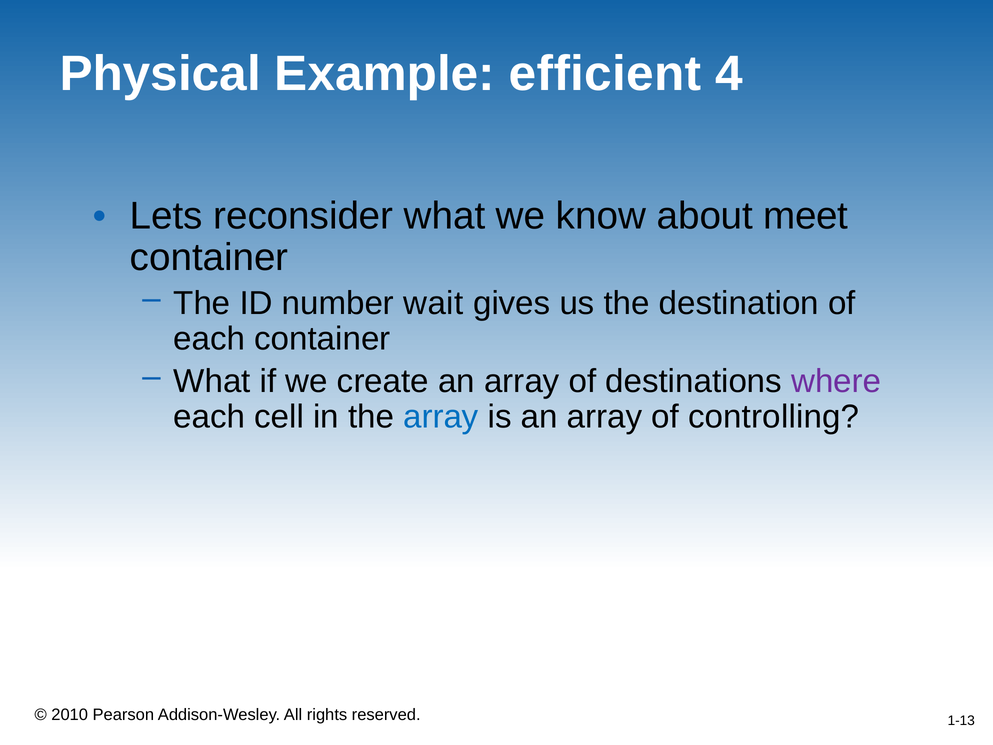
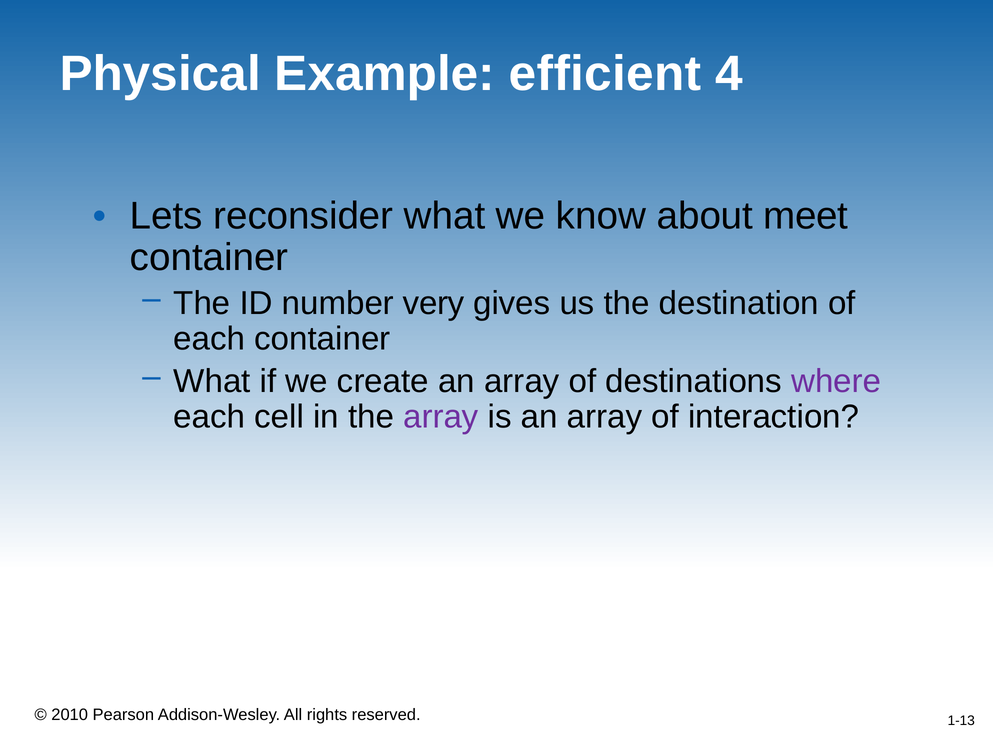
wait: wait -> very
array at (441, 417) colour: blue -> purple
controlling: controlling -> interaction
